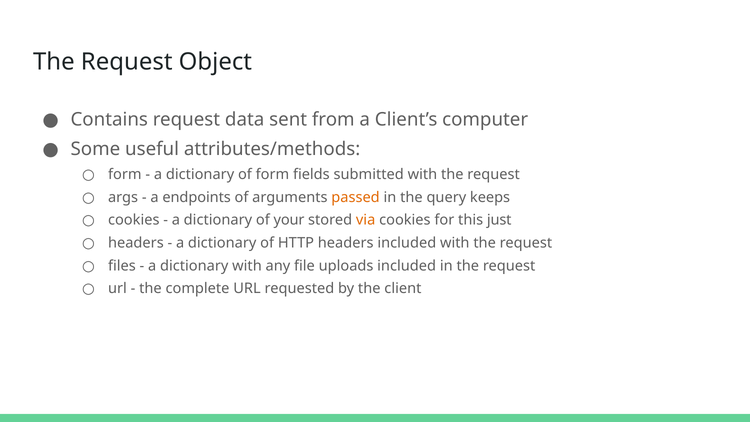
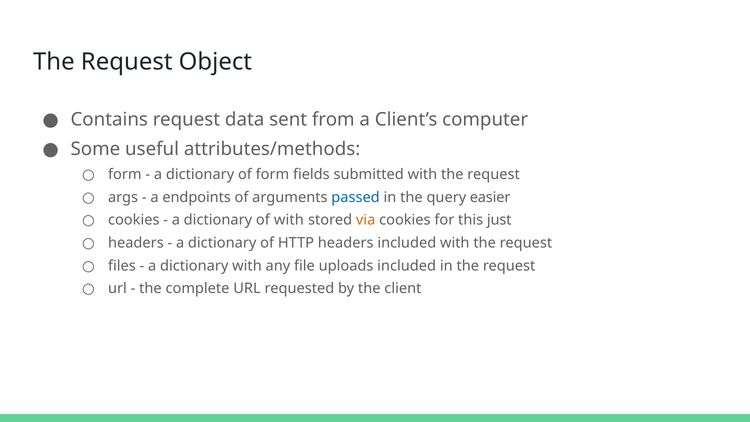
passed colour: orange -> blue
keeps: keeps -> easier
of your: your -> with
